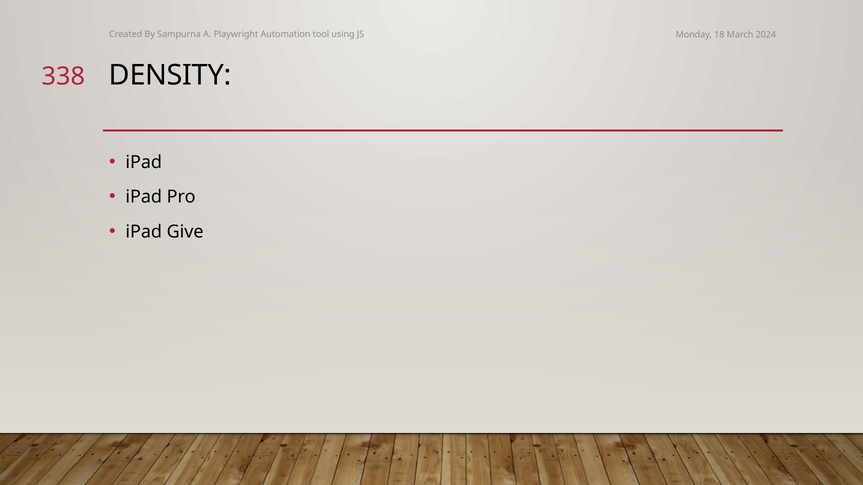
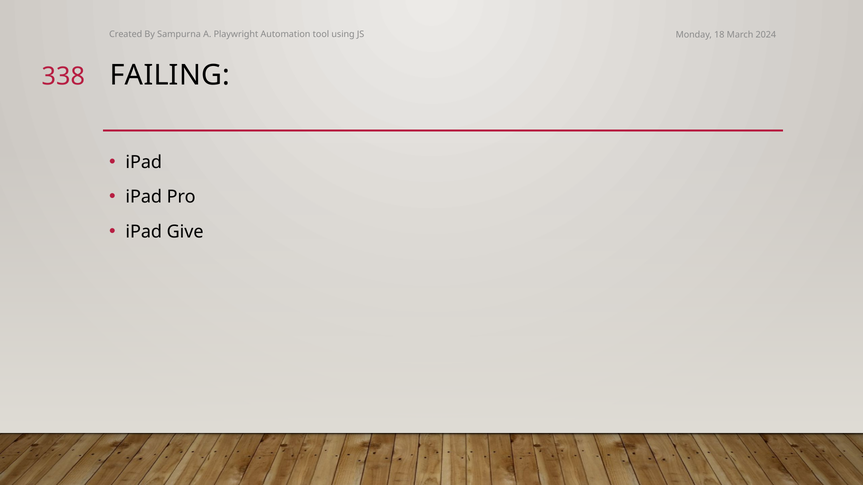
DENSITY: DENSITY -> FAILING
